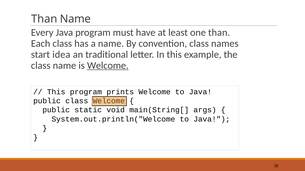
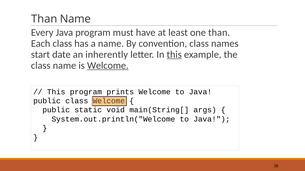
idea: idea -> date
traditional: traditional -> inherently
this at (174, 55) underline: none -> present
